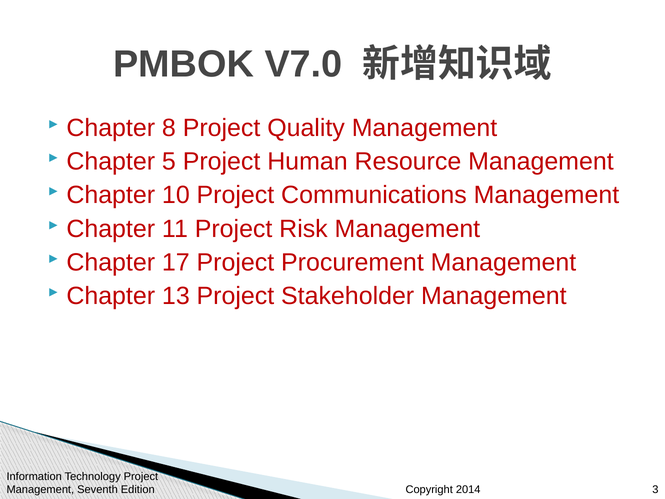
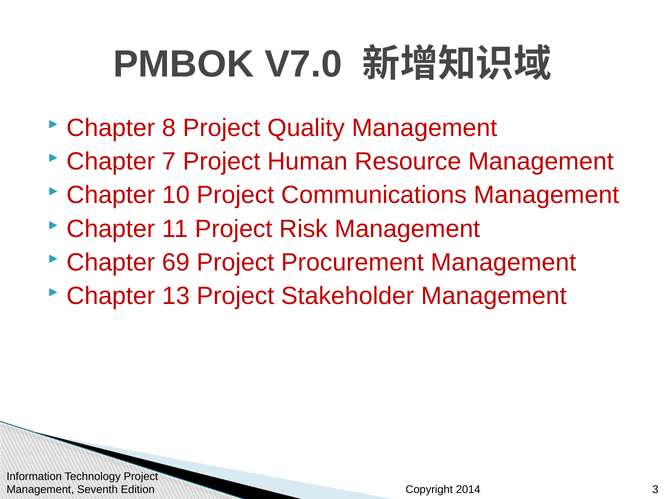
5: 5 -> 7
17: 17 -> 69
